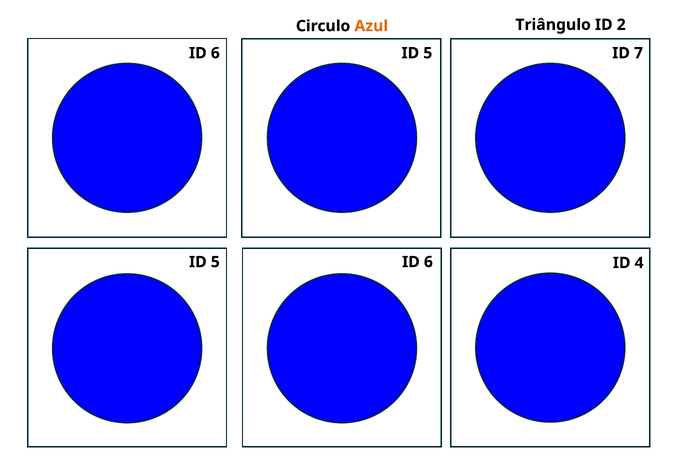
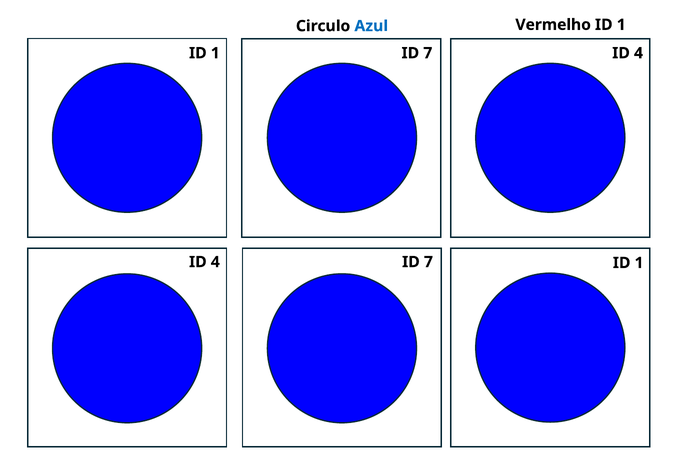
Triângulo: Triângulo -> Vermelho
2 at (621, 25): 2 -> 1
Azul colour: orange -> blue
6 at (215, 53): 6 -> 1
5 at (428, 53): 5 -> 7
7 at (638, 53): 7 -> 4
5 at (215, 262): 5 -> 4
6 at (428, 262): 6 -> 7
4 at (639, 263): 4 -> 1
